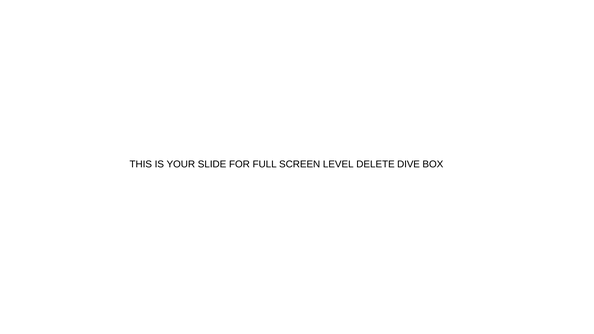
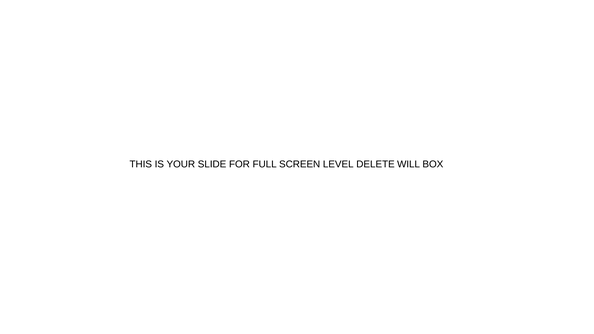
DIVE: DIVE -> WILL
